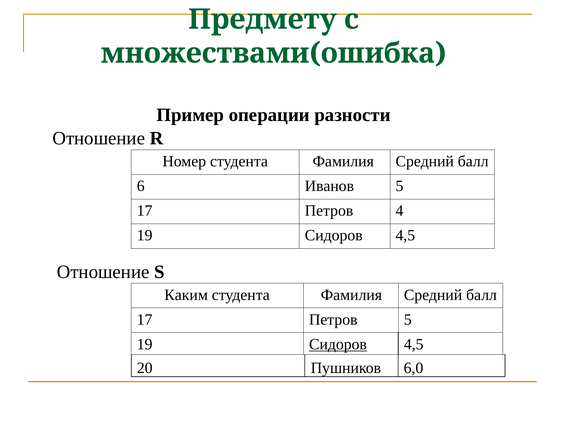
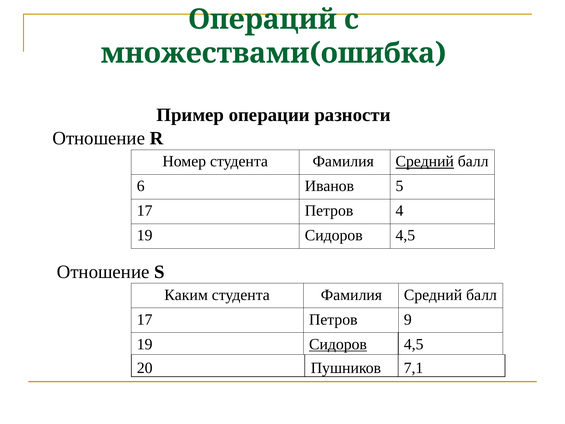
Предмету: Предмету -> Операций
Средний at (425, 161) underline: none -> present
Петров 5: 5 -> 9
6,0: 6,0 -> 7,1
